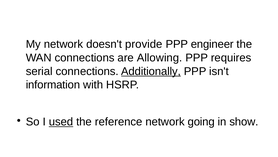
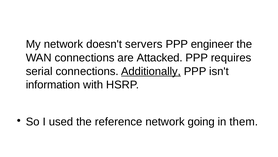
provide: provide -> servers
Allowing: Allowing -> Attacked
used underline: present -> none
show: show -> them
